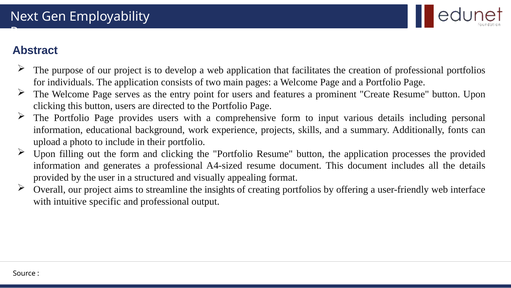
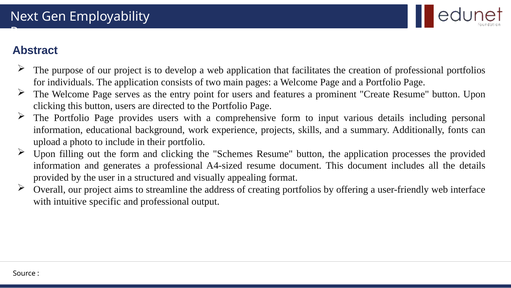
clicking the Portfolio: Portfolio -> Schemes
insights: insights -> address
